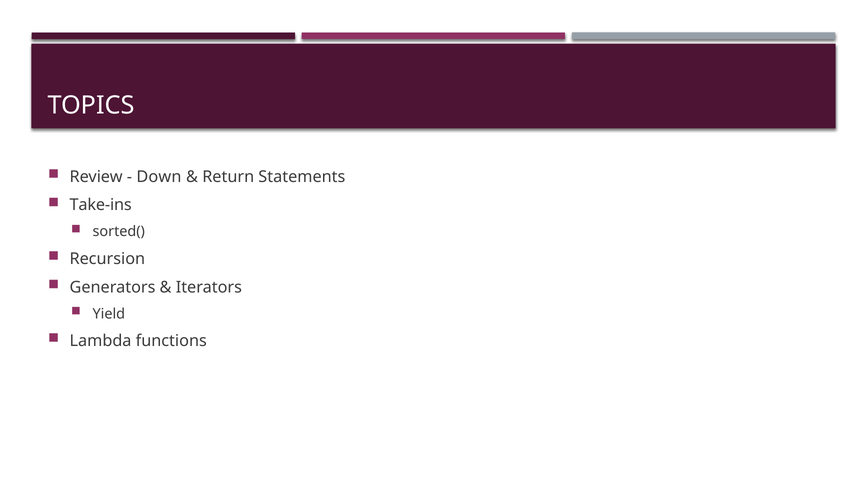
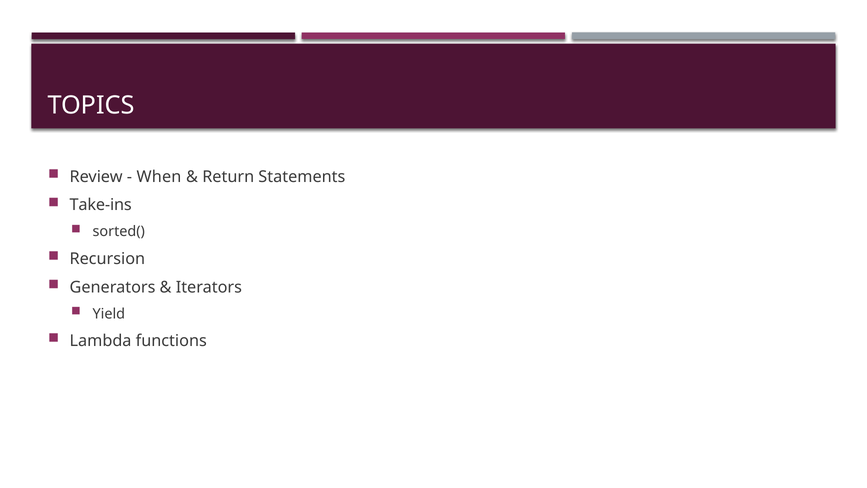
Down: Down -> When
